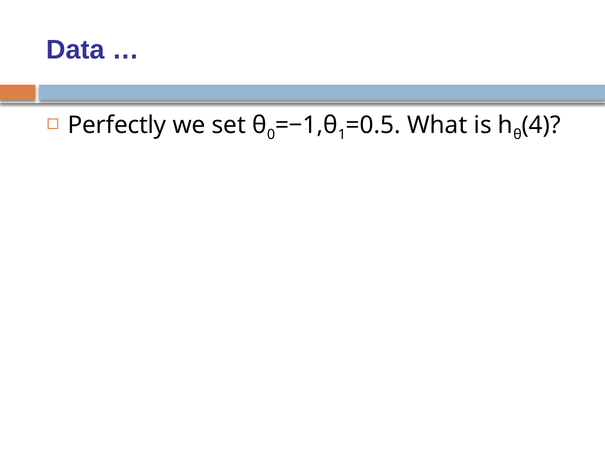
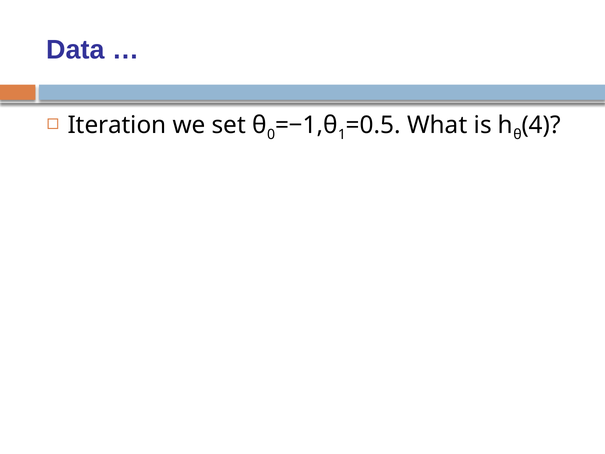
Perfectly: Perfectly -> Iteration
